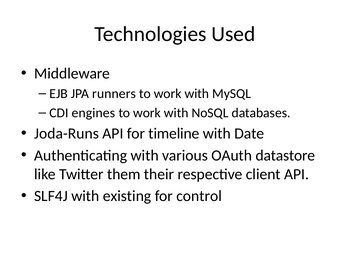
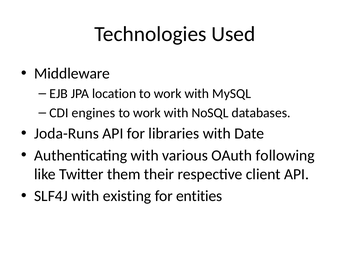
runners: runners -> location
timeline: timeline -> libraries
datastore: datastore -> following
control: control -> entities
